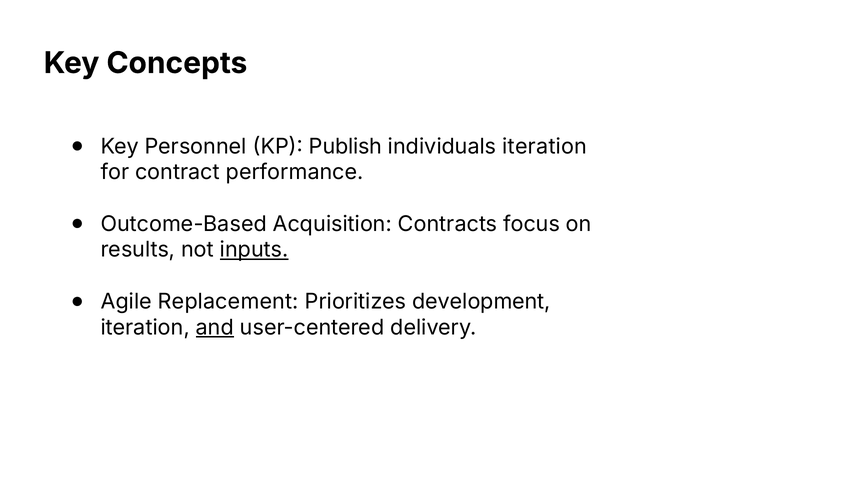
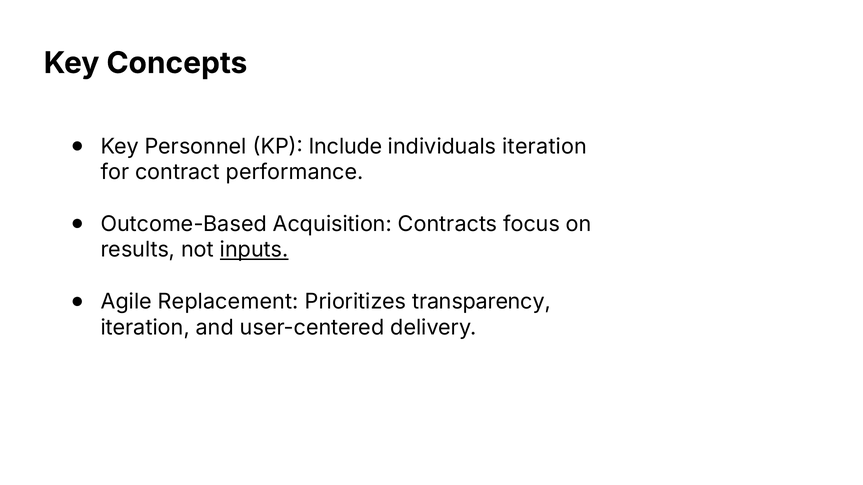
Publish: Publish -> Include
development: development -> transparency
and underline: present -> none
